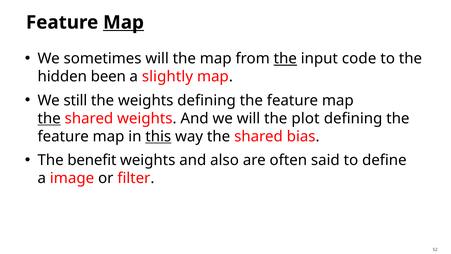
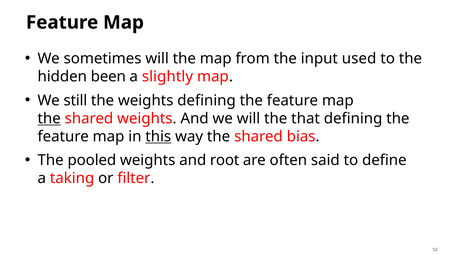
Map at (123, 22) underline: present -> none
the at (285, 59) underline: present -> none
code: code -> used
plot: plot -> that
benefit: benefit -> pooled
also: also -> root
image: image -> taking
